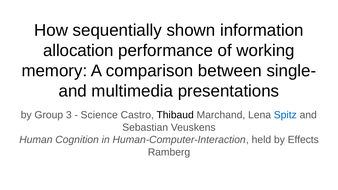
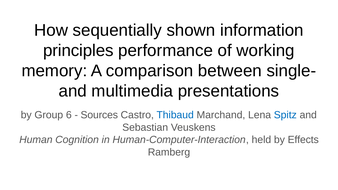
allocation: allocation -> principles
3: 3 -> 6
Science: Science -> Sources
Thibaud colour: black -> blue
